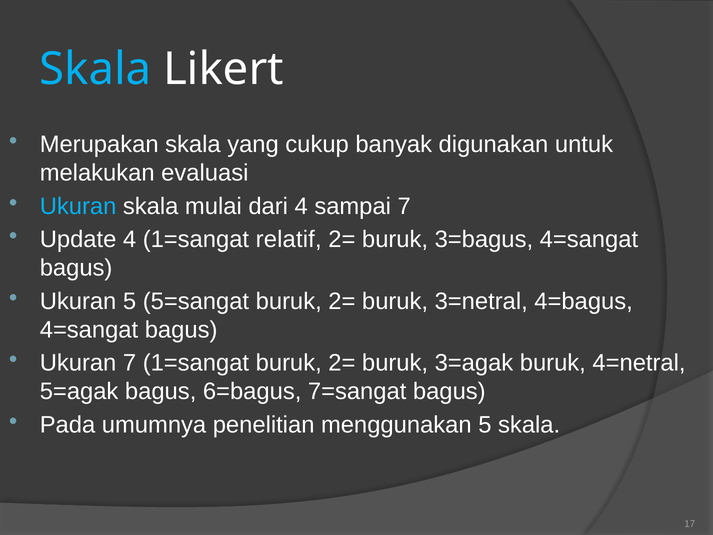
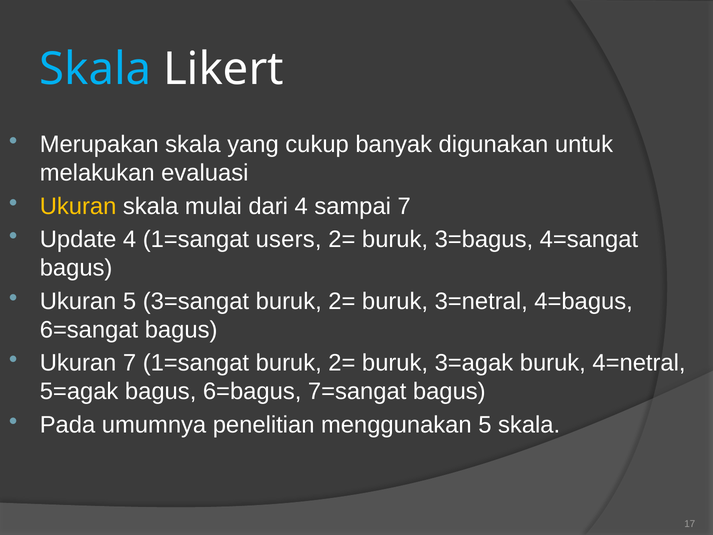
Ukuran at (78, 206) colour: light blue -> yellow
relatif: relatif -> users
5=sangat: 5=sangat -> 3=sangat
4=sangat at (89, 330): 4=sangat -> 6=sangat
